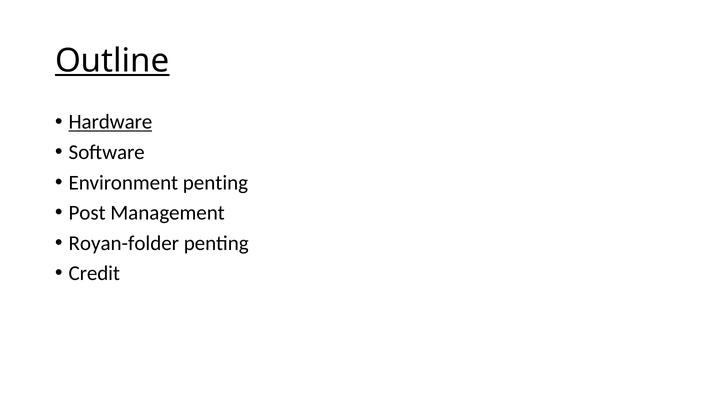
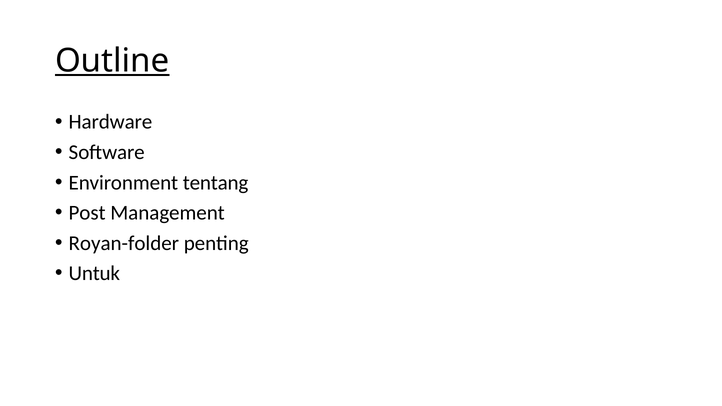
Hardware underline: present -> none
Environment penting: penting -> tentang
Credit: Credit -> Untuk
